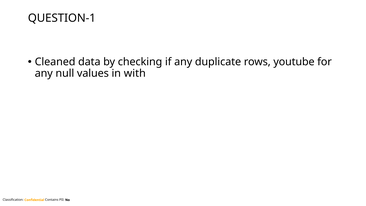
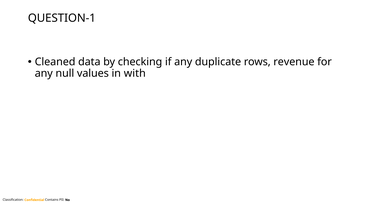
youtube: youtube -> revenue
